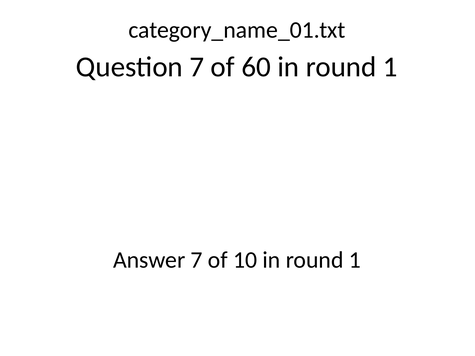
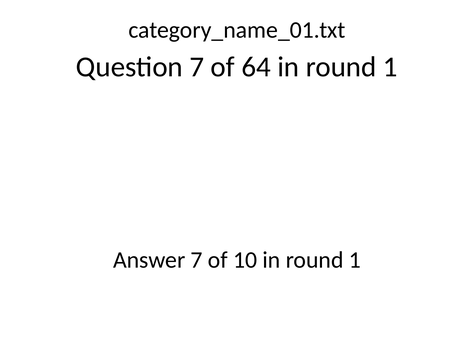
60: 60 -> 64
